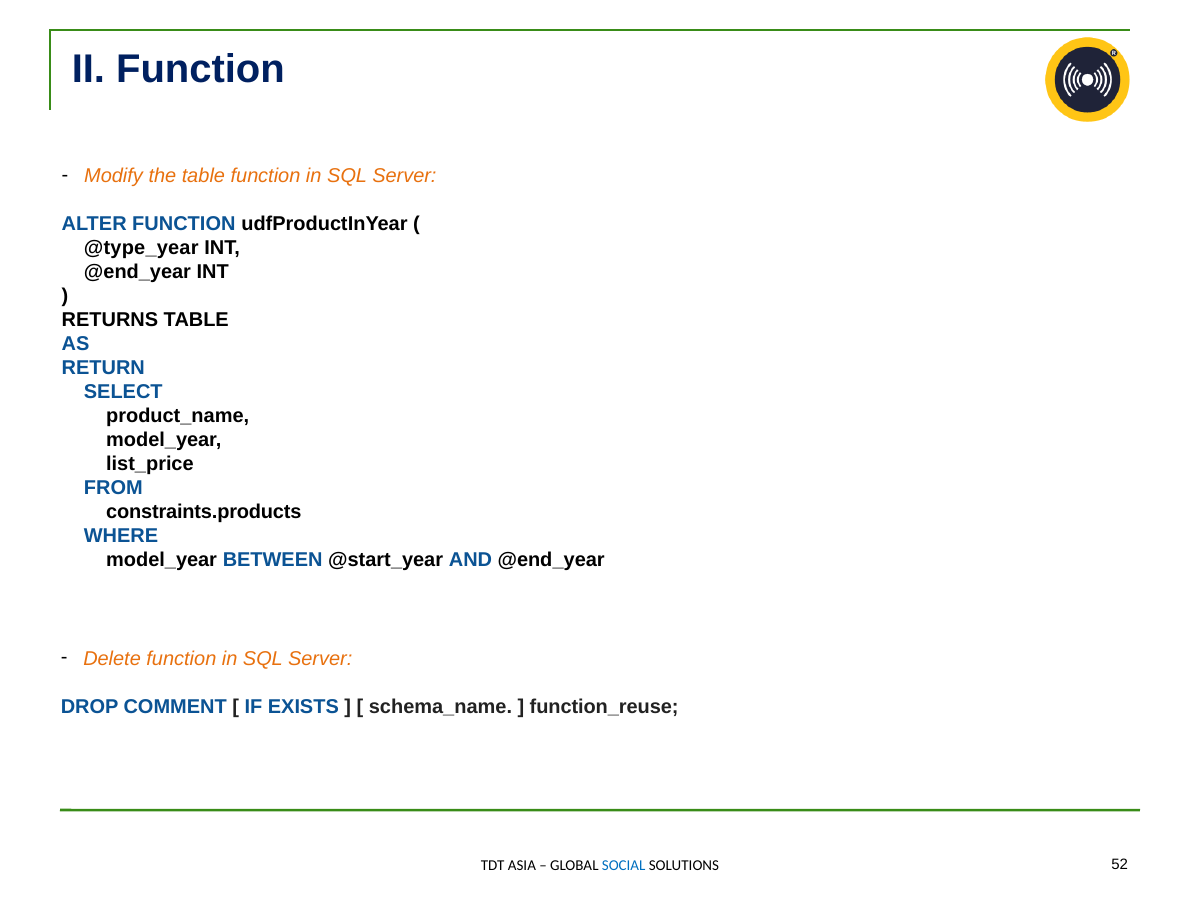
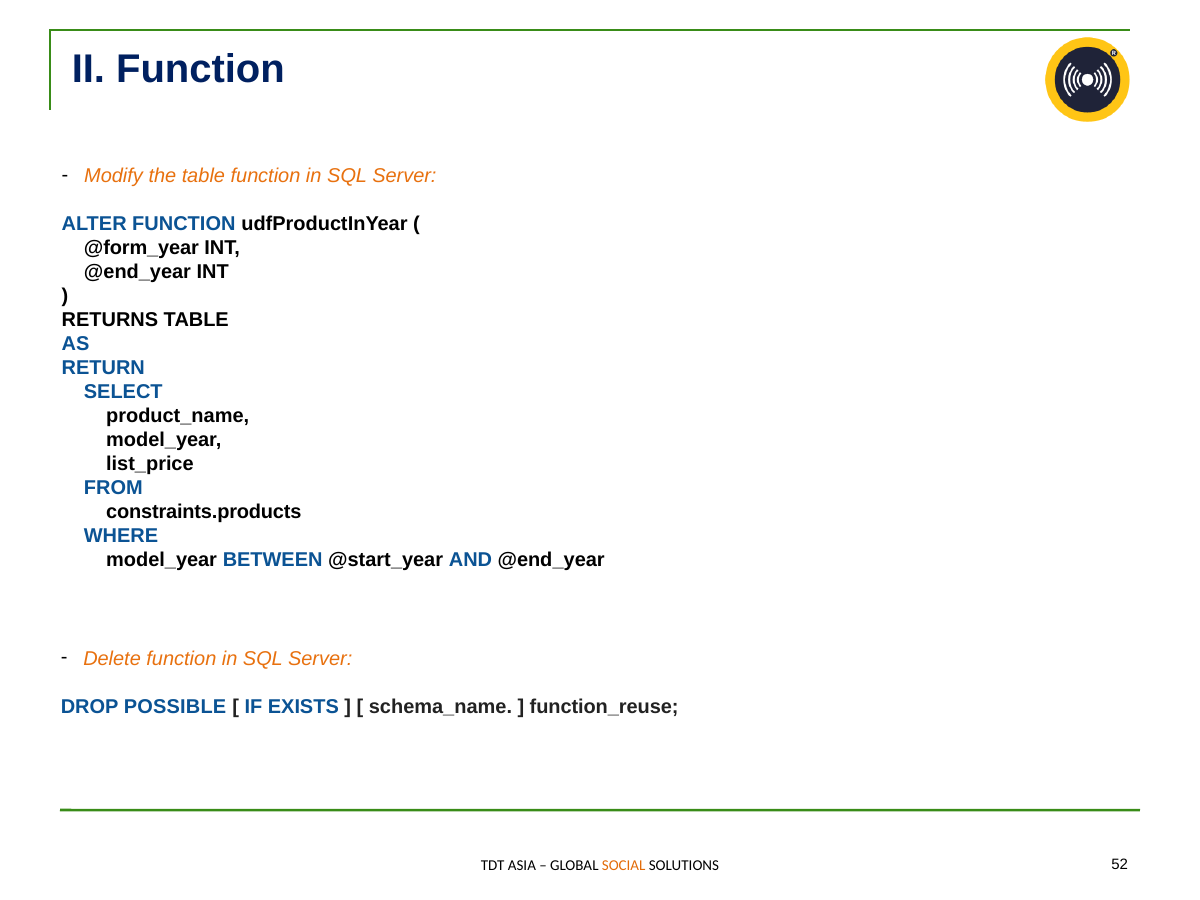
@type_year: @type_year -> @form_year
COMMENT: COMMENT -> POSSIBLE
SOCIAL colour: blue -> orange
